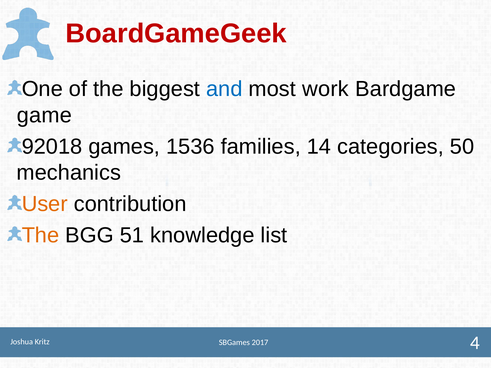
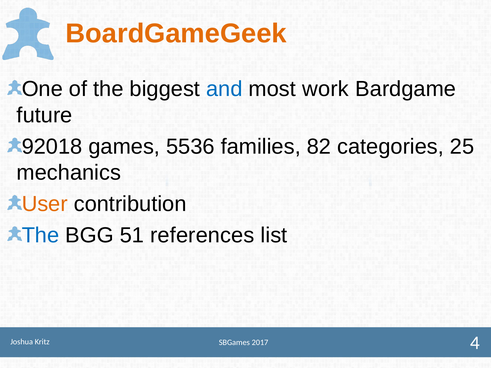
BoardGameGeek colour: red -> orange
game: game -> future
1536: 1536 -> 5536
14: 14 -> 82
50: 50 -> 25
The at (40, 235) colour: orange -> blue
knowledge: knowledge -> references
